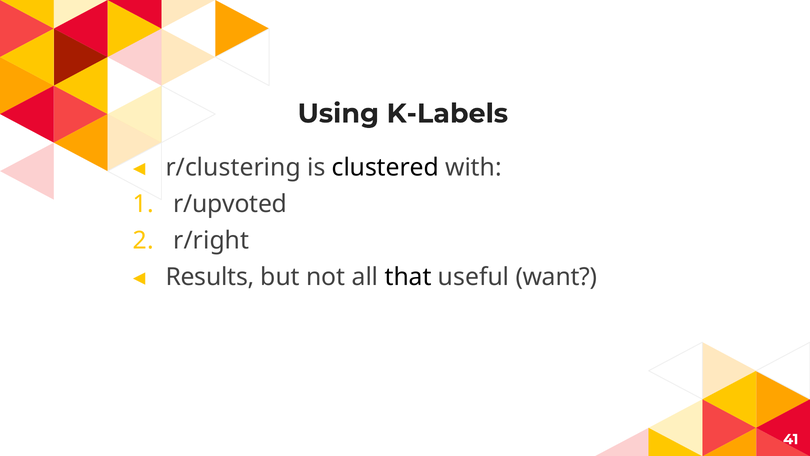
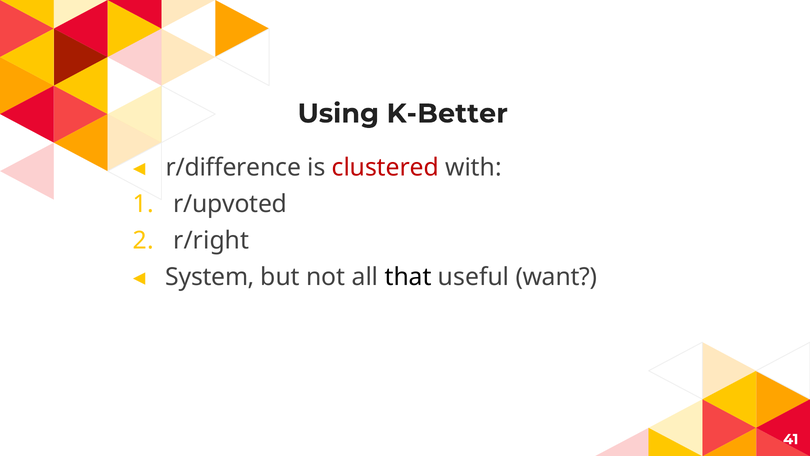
K-Labels: K-Labels -> K-Better
r/clustering: r/clustering -> r/difference
clustered colour: black -> red
Results: Results -> System
